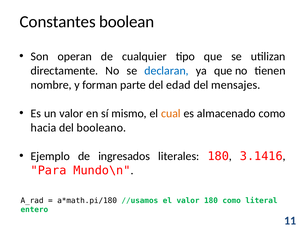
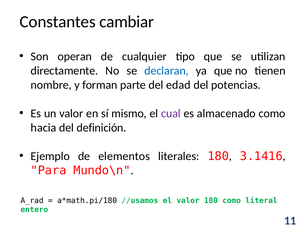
boolean: boolean -> cambiar
mensajes: mensajes -> potencias
cual colour: orange -> purple
booleano: booleano -> definición
ingresados: ingresados -> elementos
